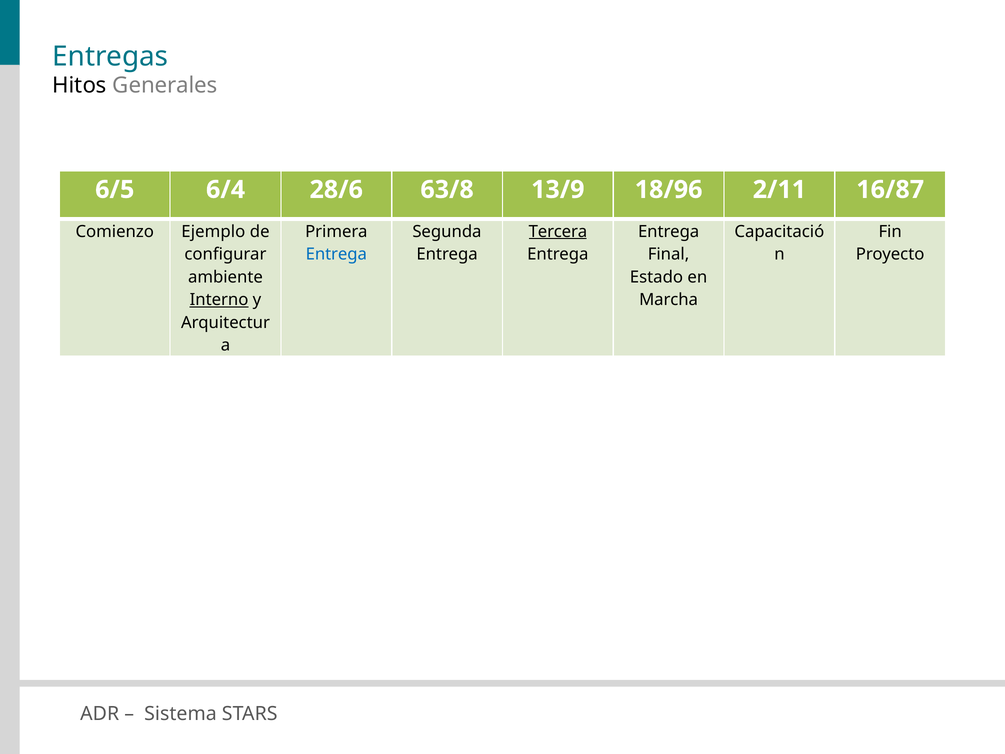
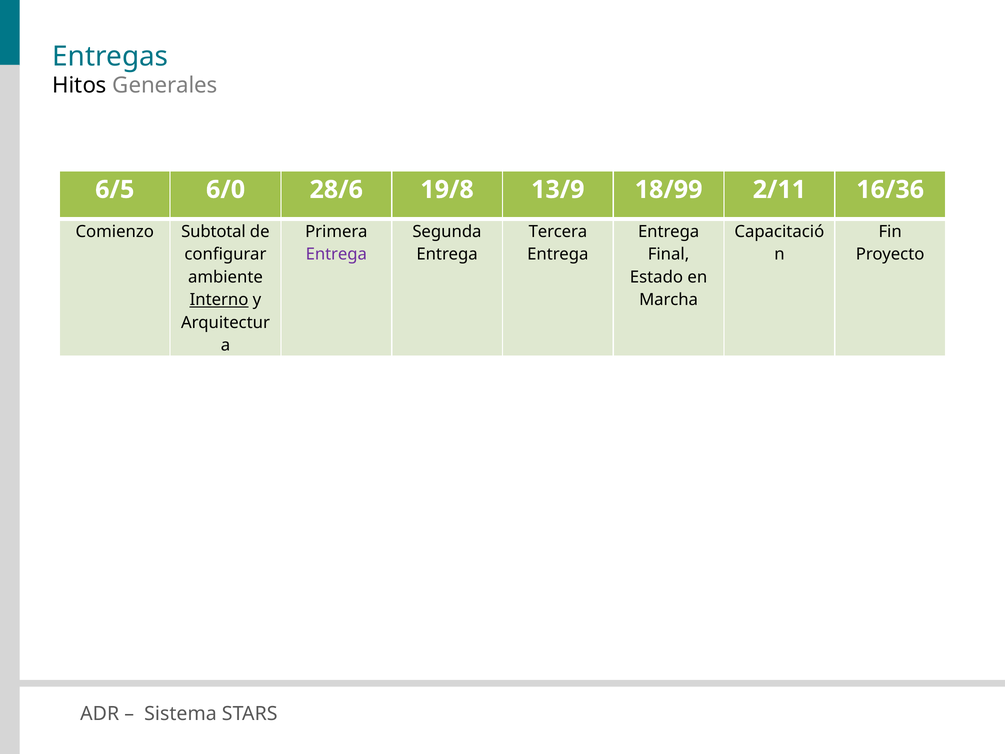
6/4: 6/4 -> 6/0
63/8: 63/8 -> 19/8
18/96: 18/96 -> 18/99
16/87: 16/87 -> 16/36
Ejemplo: Ejemplo -> Subtotal
Tercera underline: present -> none
Entrega at (336, 254) colour: blue -> purple
